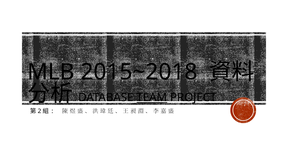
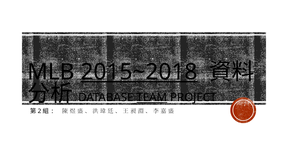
2015~2018 underline: none -> present
